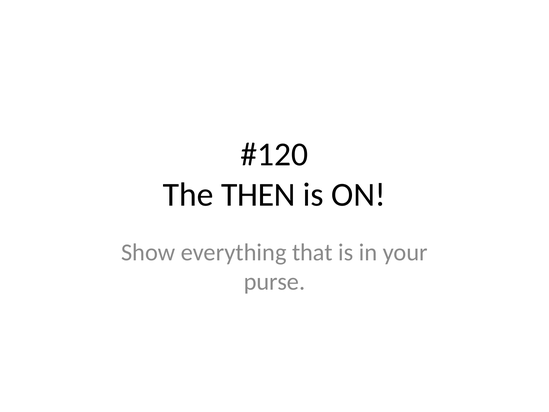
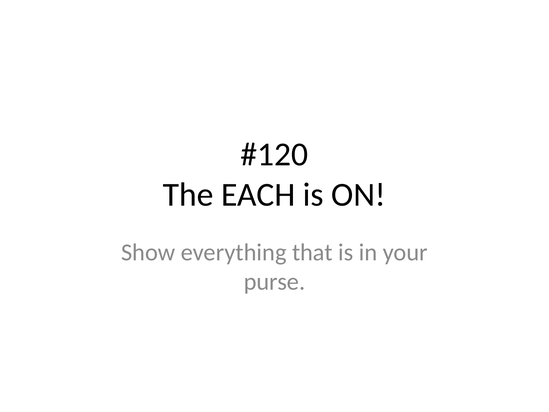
THEN: THEN -> EACH
